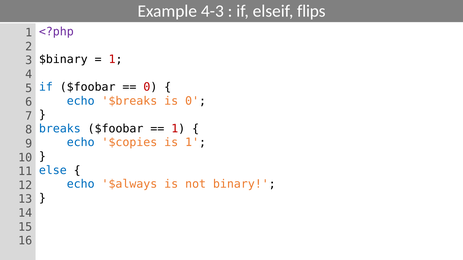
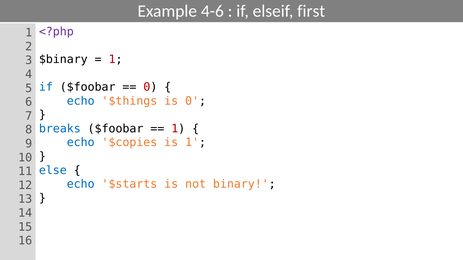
4-3: 4-3 -> 4-6
flips: flips -> first
$breaks: $breaks -> $things
$always: $always -> $starts
